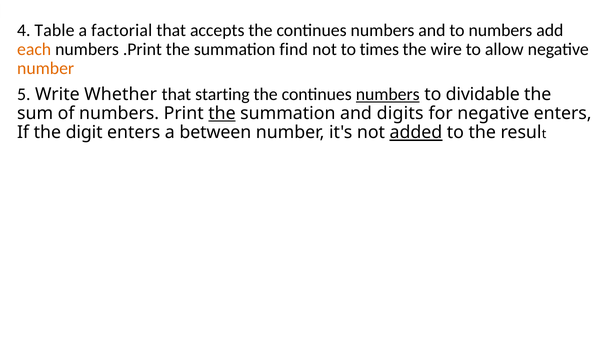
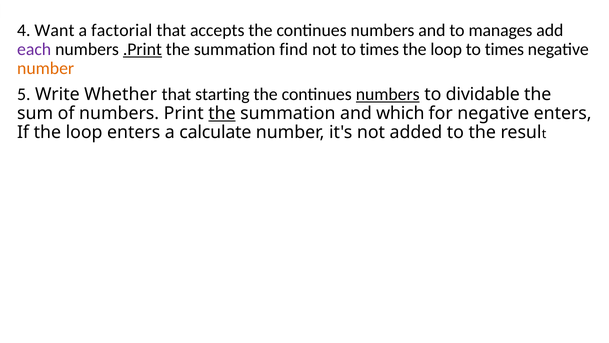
Table: Table -> Want
to numbers: numbers -> manages
each colour: orange -> purple
.Print underline: none -> present
wire at (446, 49): wire -> loop
allow at (504, 49): allow -> times
digits: digits -> which
If the digit: digit -> loop
between: between -> calculate
added underline: present -> none
